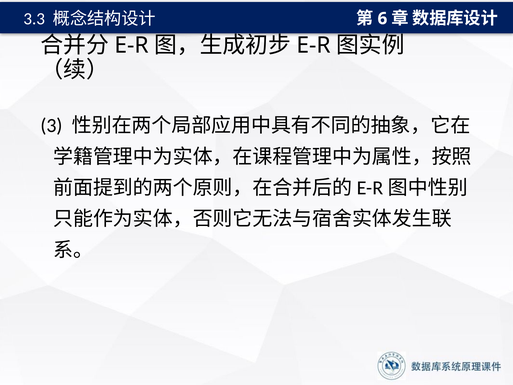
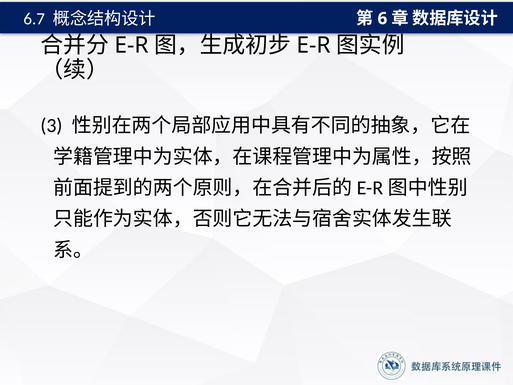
3.3: 3.3 -> 6.7
